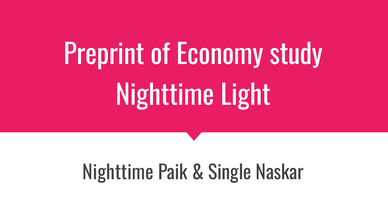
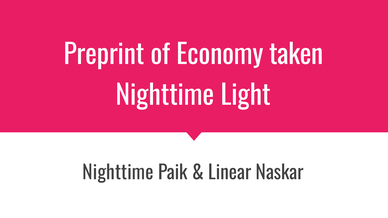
study: study -> taken
Single: Single -> Linear
